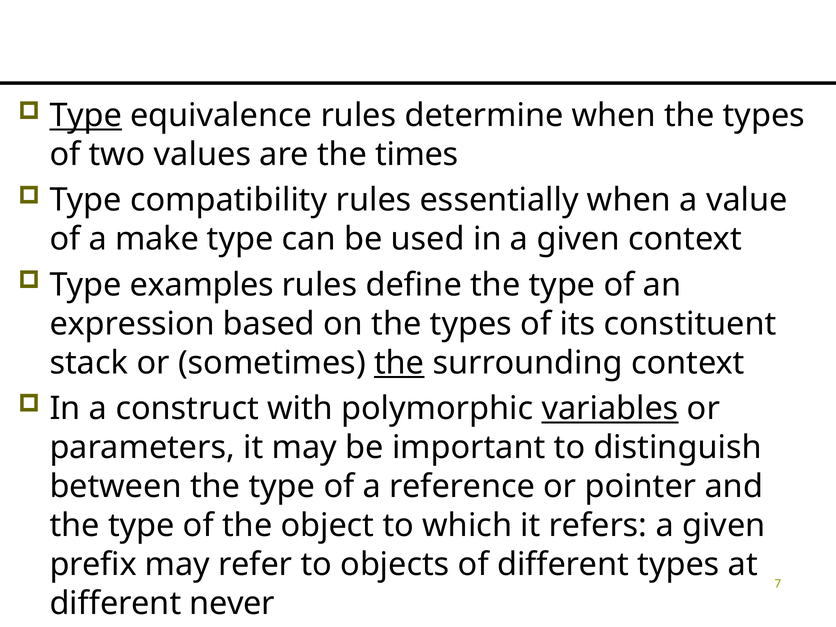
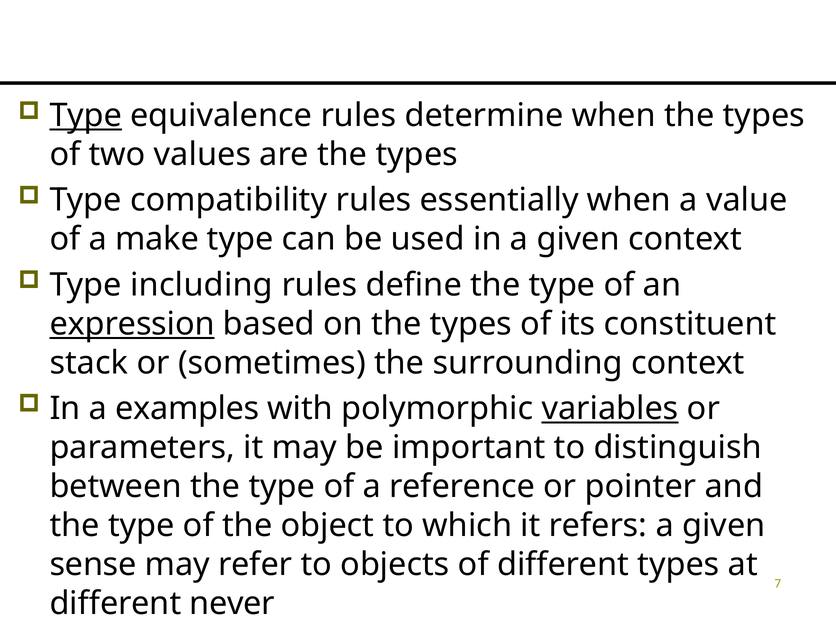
are the times: times -> types
examples: examples -> including
expression underline: none -> present
the at (399, 363) underline: present -> none
construct: construct -> examples
prefix: prefix -> sense
